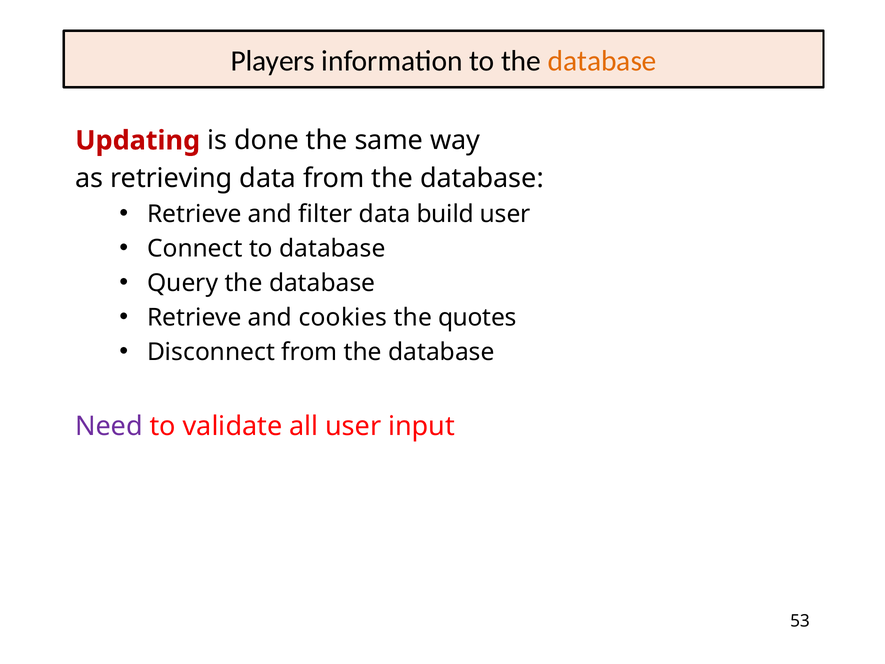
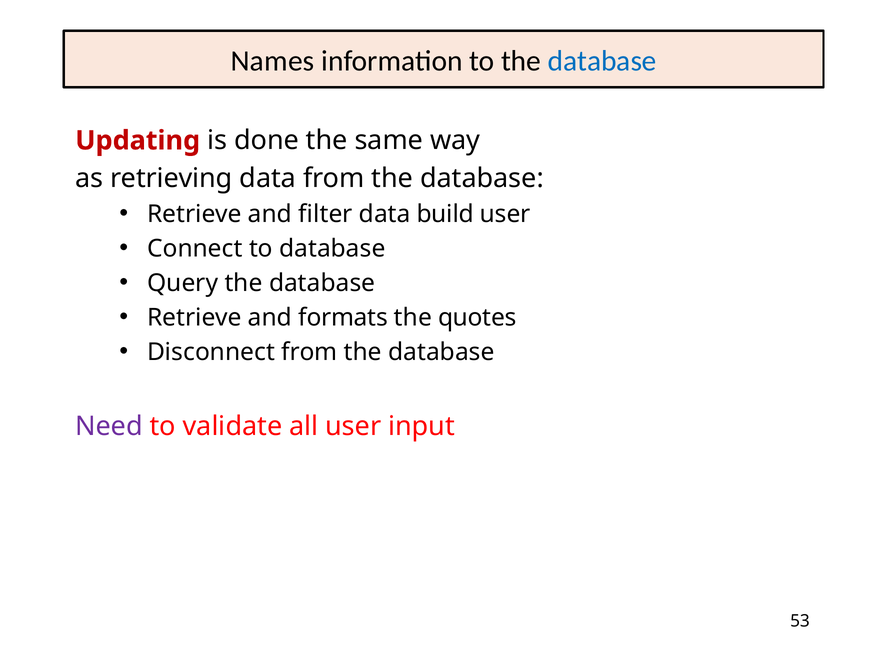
Players: Players -> Names
database at (602, 61) colour: orange -> blue
cookies: cookies -> formats
